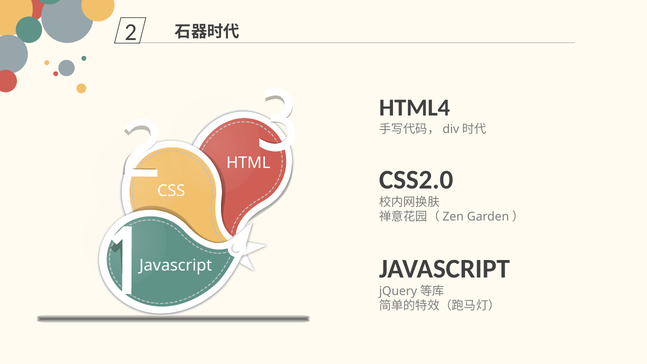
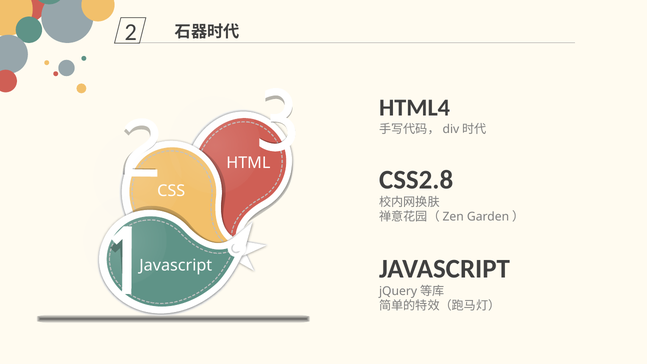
CSS2.0: CSS2.0 -> CSS2.8
